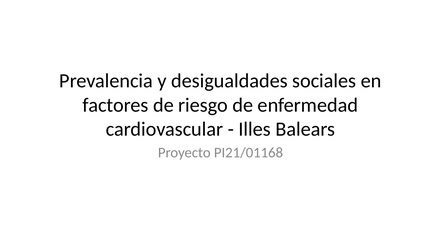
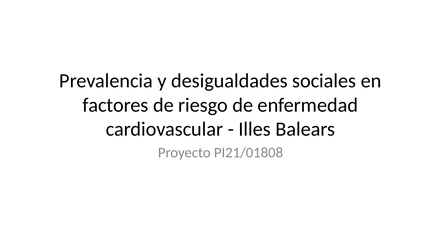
PI21/01168: PI21/01168 -> PI21/01808
